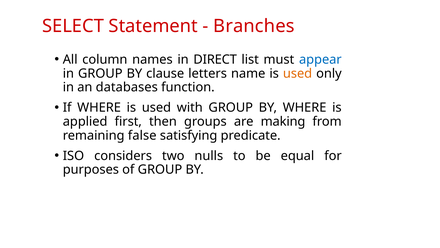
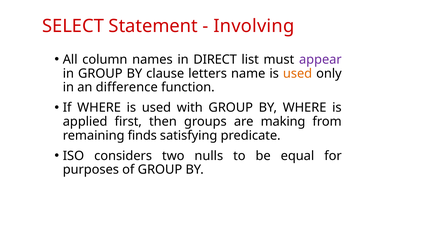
Branches: Branches -> Involving
appear colour: blue -> purple
databases: databases -> difference
false: false -> finds
